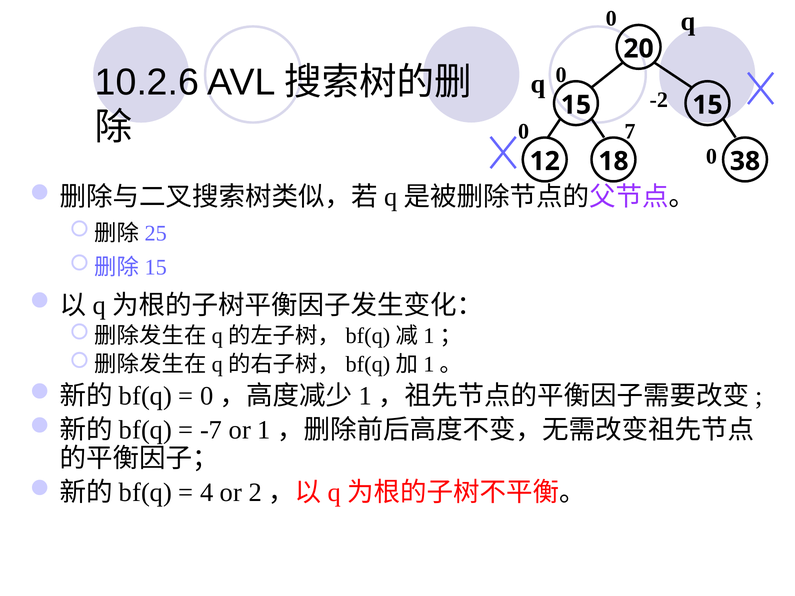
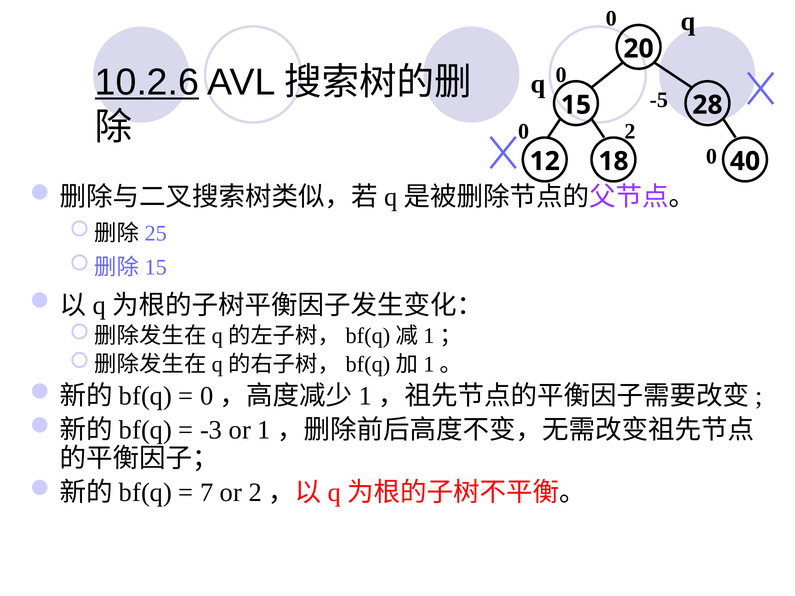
10.2.6 underline: none -> present
-2: -2 -> -5
15 15: 15 -> 28
7: 7 -> 2
38: 38 -> 40
-7: -7 -> -3
4: 4 -> 7
